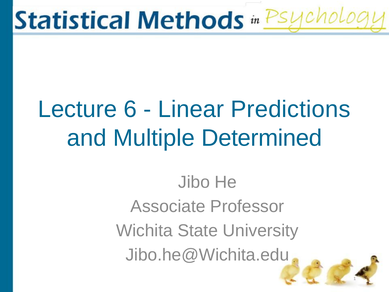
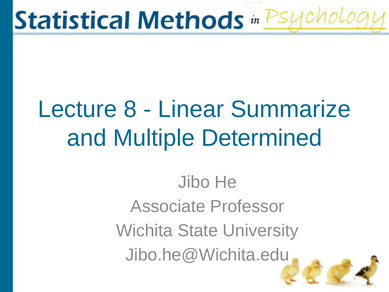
6: 6 -> 8
Predictions: Predictions -> Summarize
